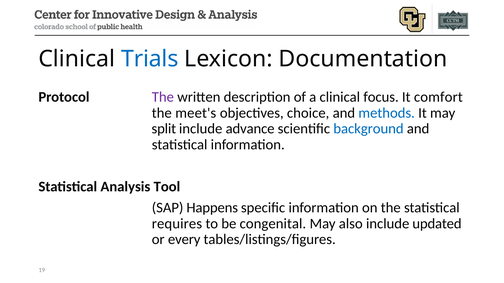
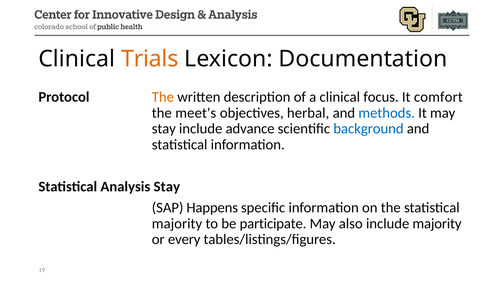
Trials colour: blue -> orange
The at (163, 97) colour: purple -> orange
choice: choice -> herbal
split at (164, 129): split -> stay
Analysis Tool: Tool -> Stay
requires at (177, 224): requires -> majority
congenital: congenital -> participate
include updated: updated -> majority
